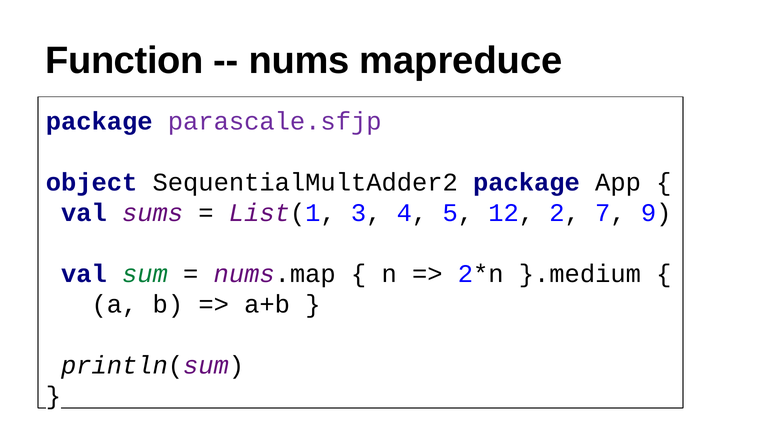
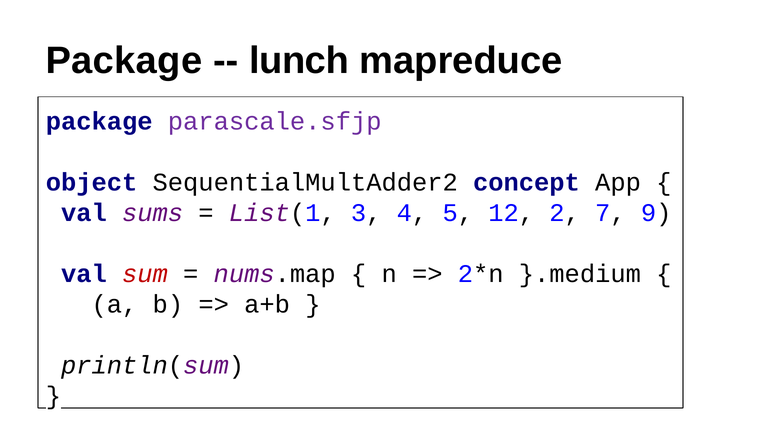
Function at (124, 61): Function -> Package
nums: nums -> lunch
SequentialMultAdder2 package: package -> concept
sum colour: green -> red
